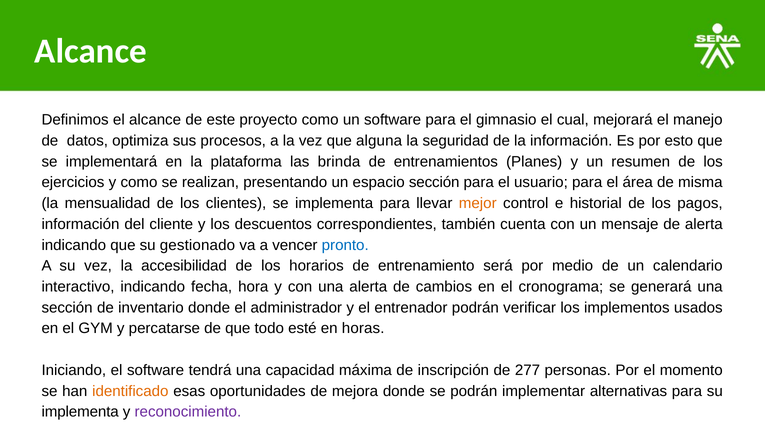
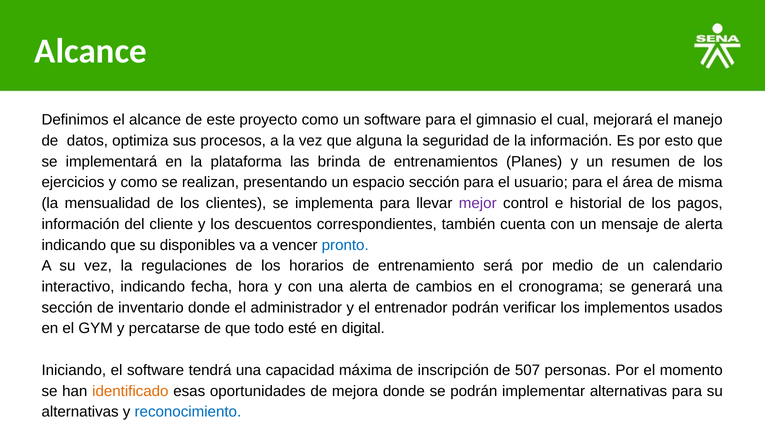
mejor colour: orange -> purple
gestionado: gestionado -> disponibles
accesibilidad: accesibilidad -> regulaciones
horas: horas -> digital
277: 277 -> 507
implementa at (80, 412): implementa -> alternativas
reconocimiento colour: purple -> blue
